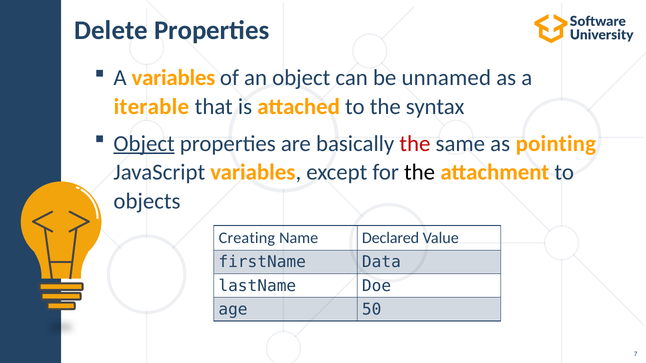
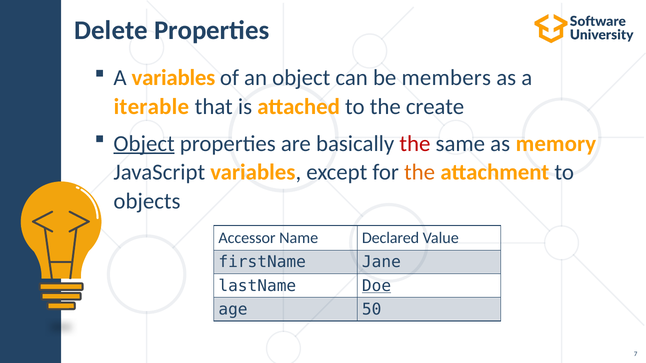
unnamed: unnamed -> members
syntax: syntax -> create
pointing: pointing -> memory
the at (420, 172) colour: black -> orange
Creating: Creating -> Accessor
Data: Data -> Jane
Doe underline: none -> present
